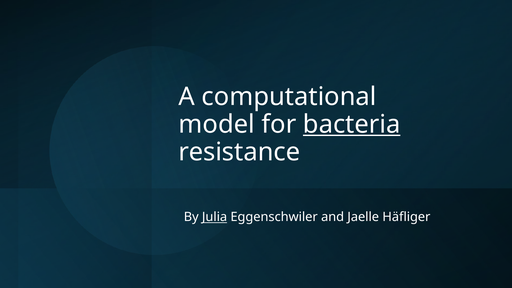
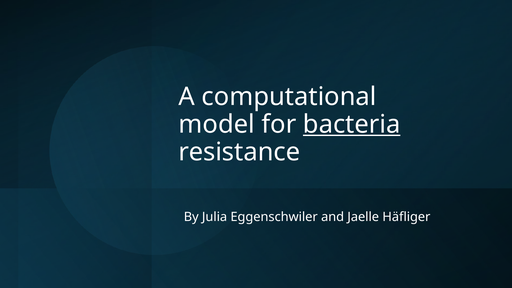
Julia underline: present -> none
